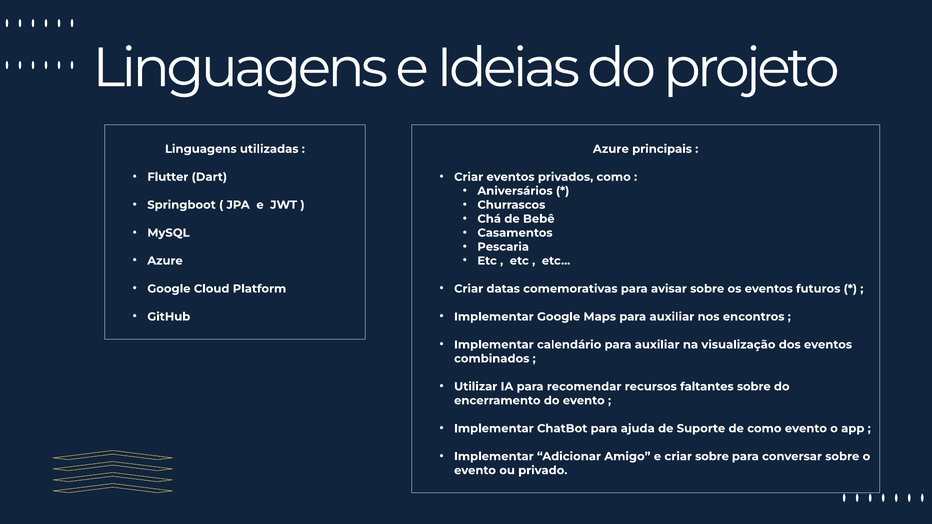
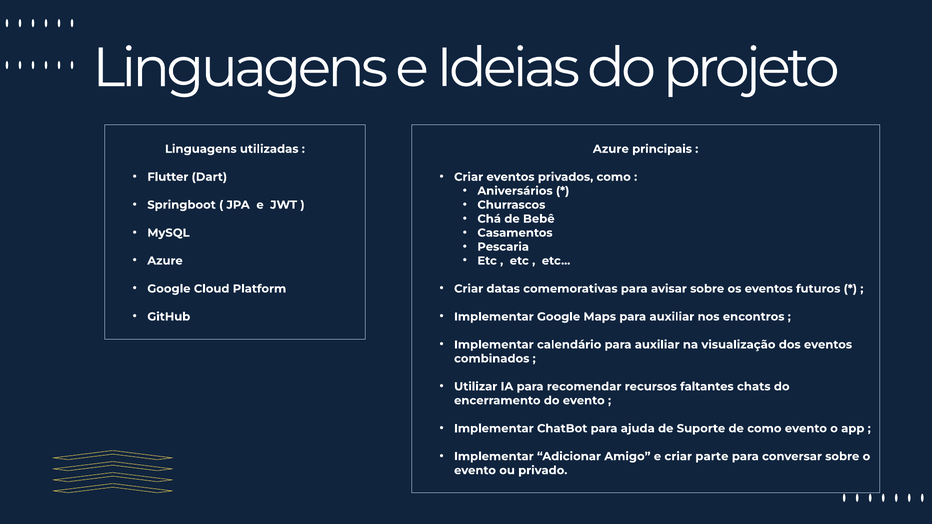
faltantes sobre: sobre -> chats
criar sobre: sobre -> parte
